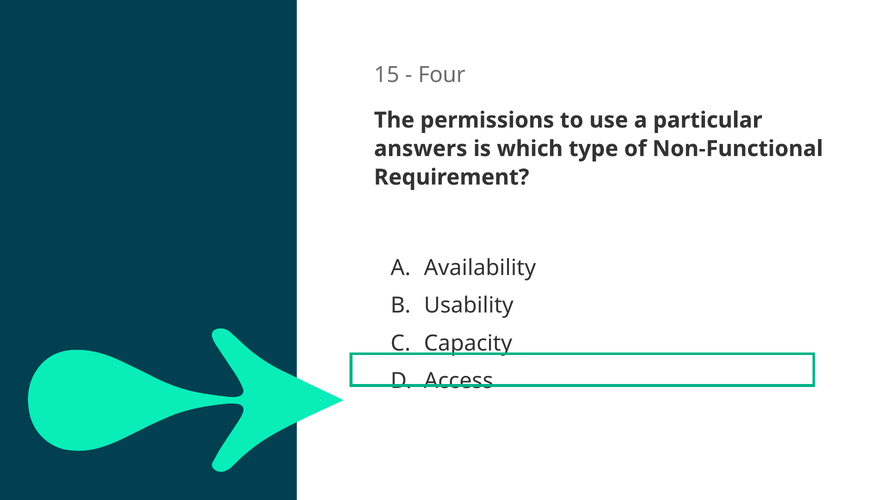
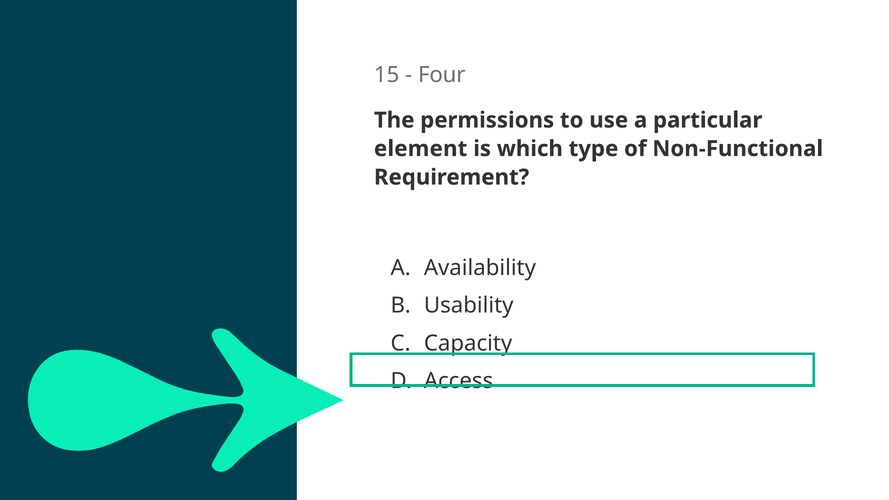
answers: answers -> element
